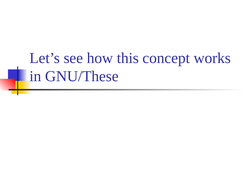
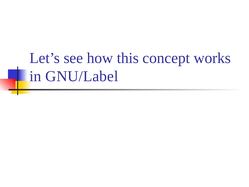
GNU/These: GNU/These -> GNU/Label
